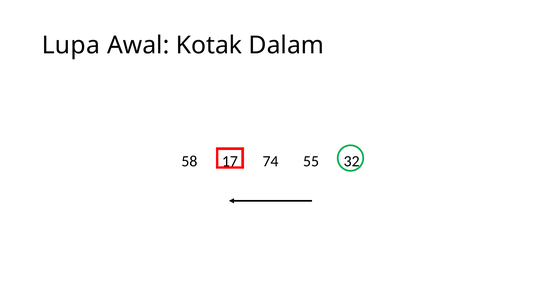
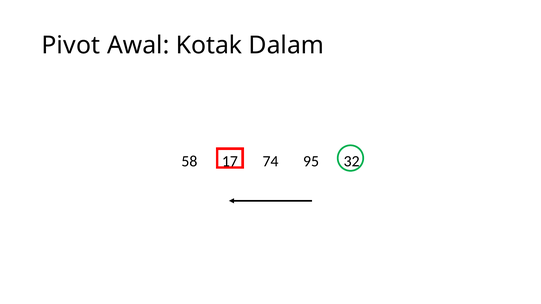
Lupa: Lupa -> Pivot
55: 55 -> 95
